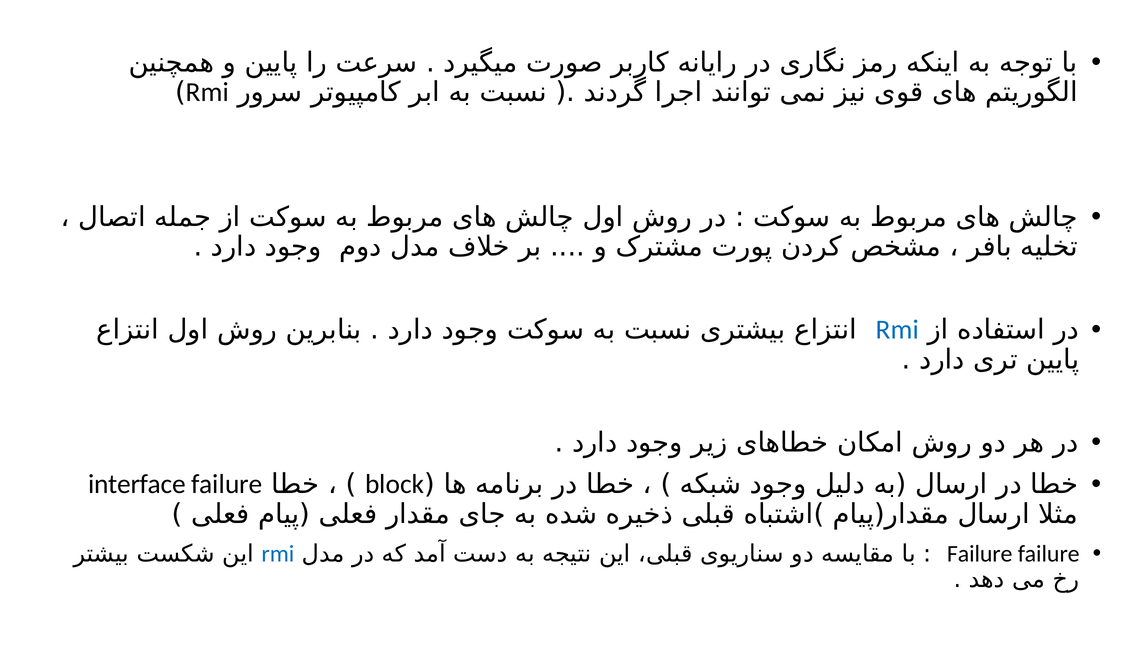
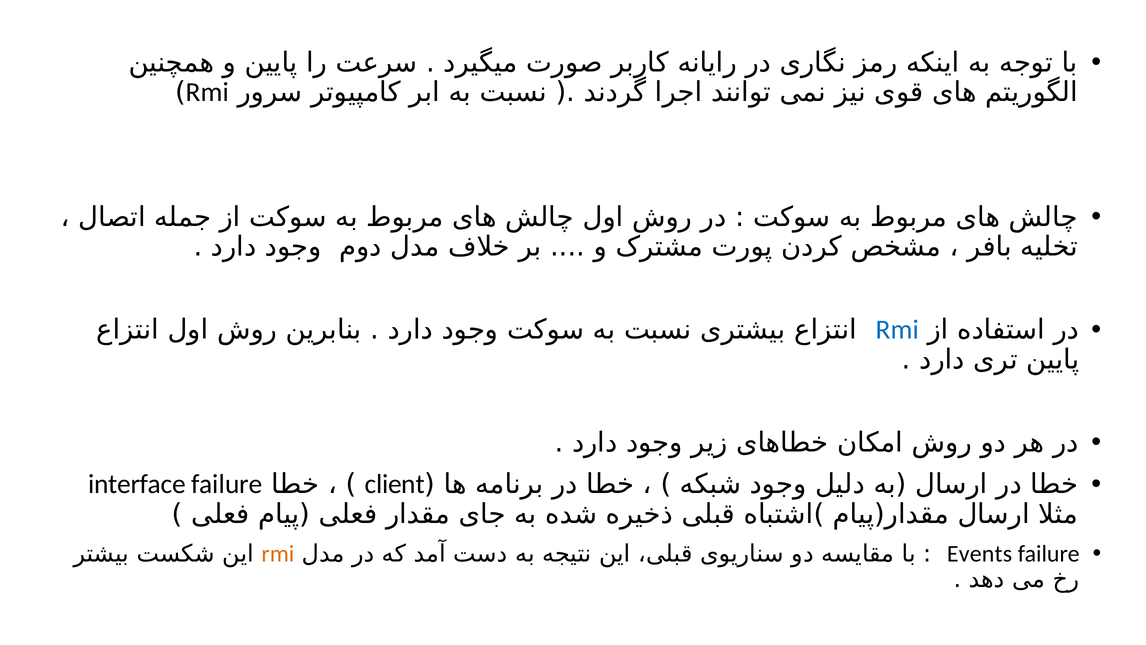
block: block -> client
rmi at (278, 553) colour: blue -> orange
Failure at (980, 553): Failure -> Events
